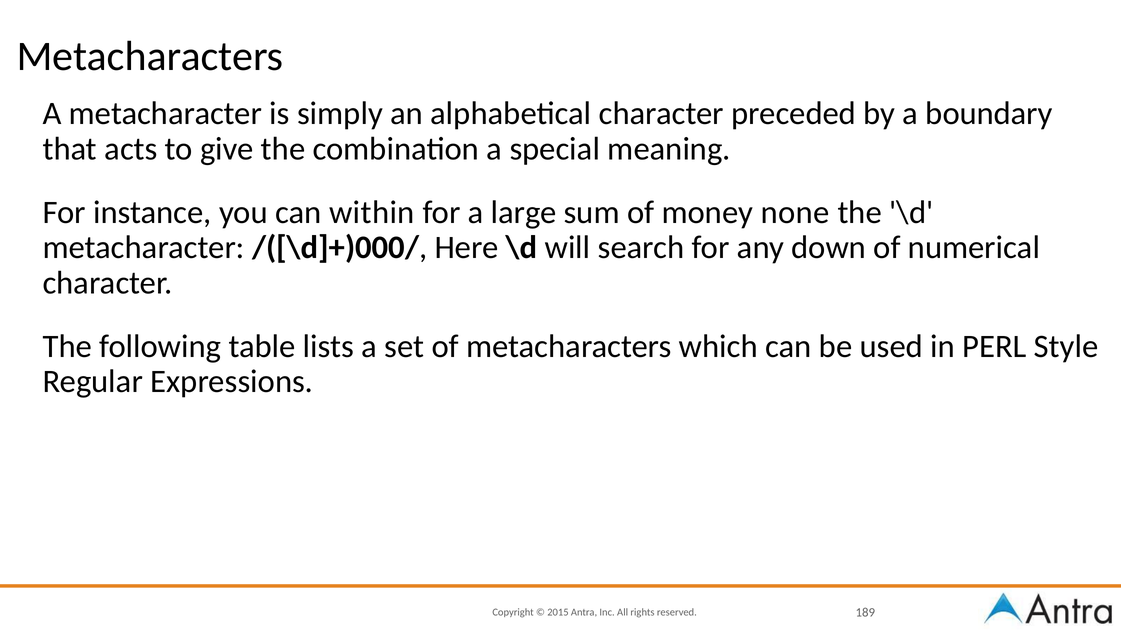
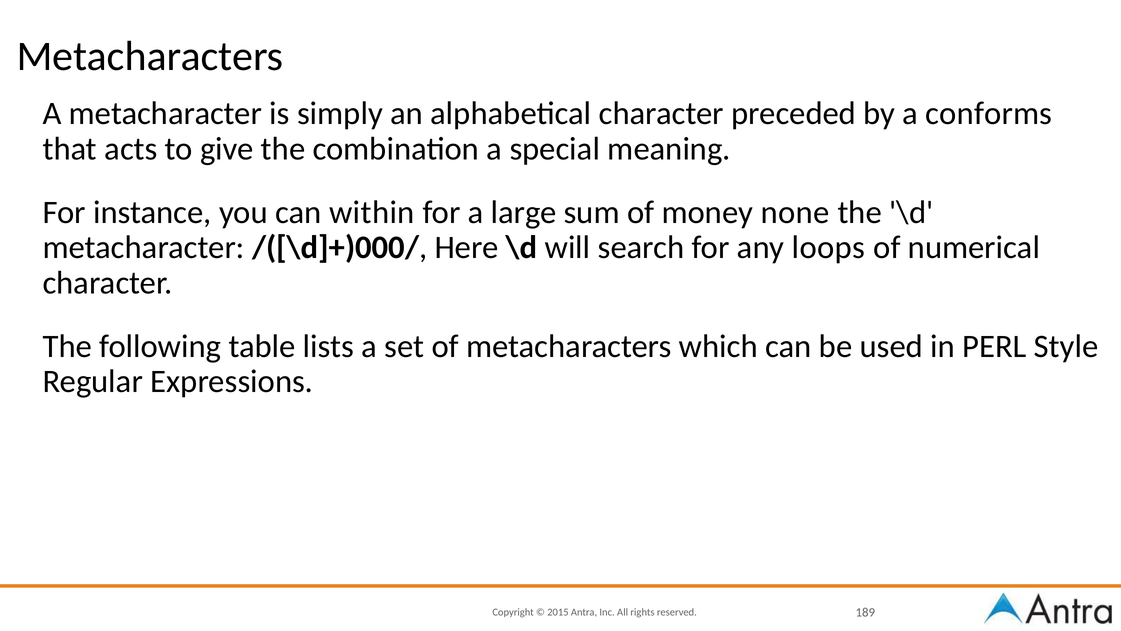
boundary: boundary -> conforms
down: down -> loops
